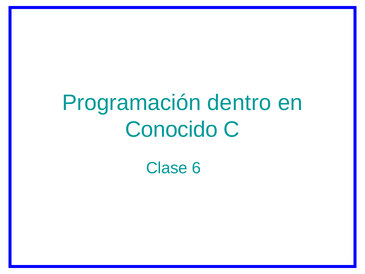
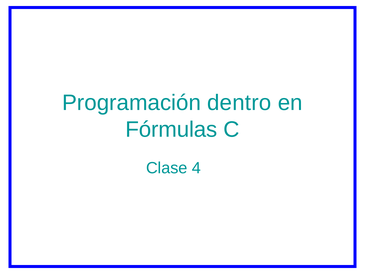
Conocido: Conocido -> Fórmulas
6: 6 -> 4
